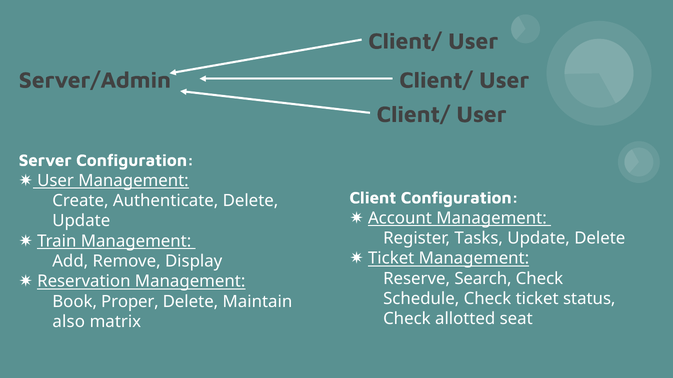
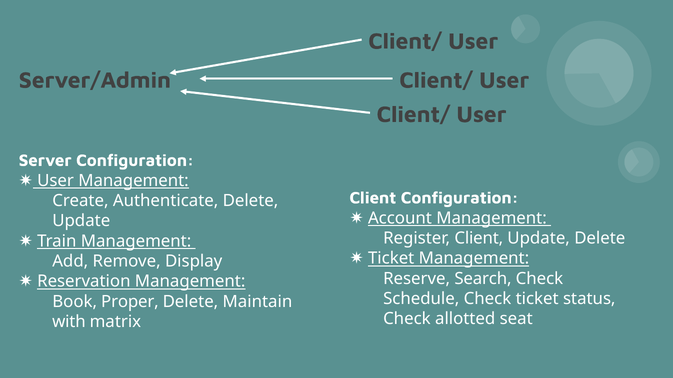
Register Tasks: Tasks -> Client
also: also -> with
